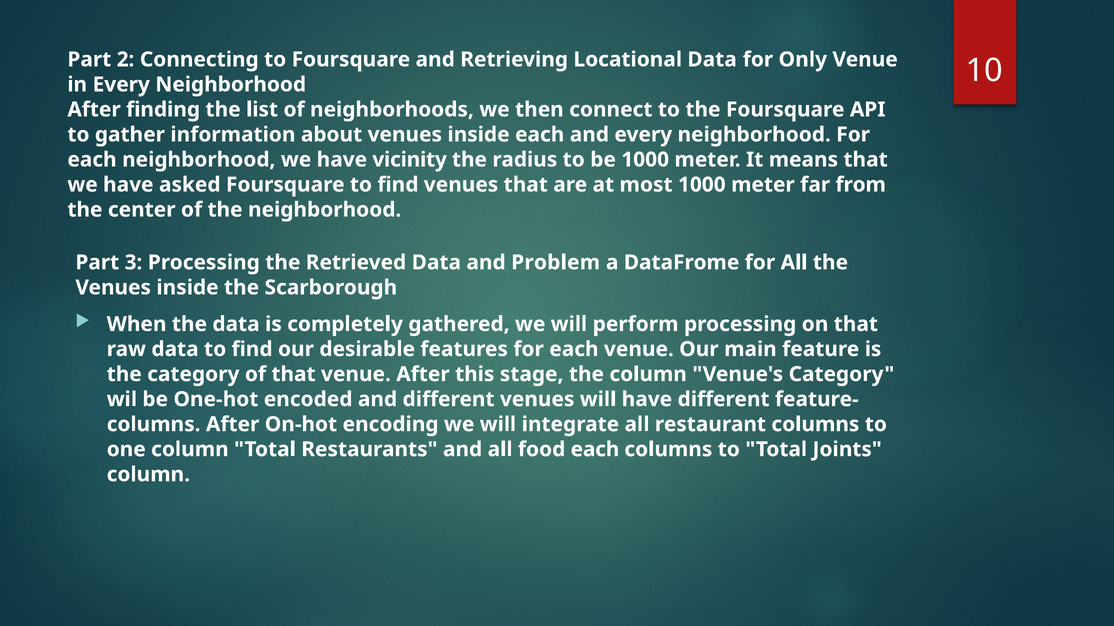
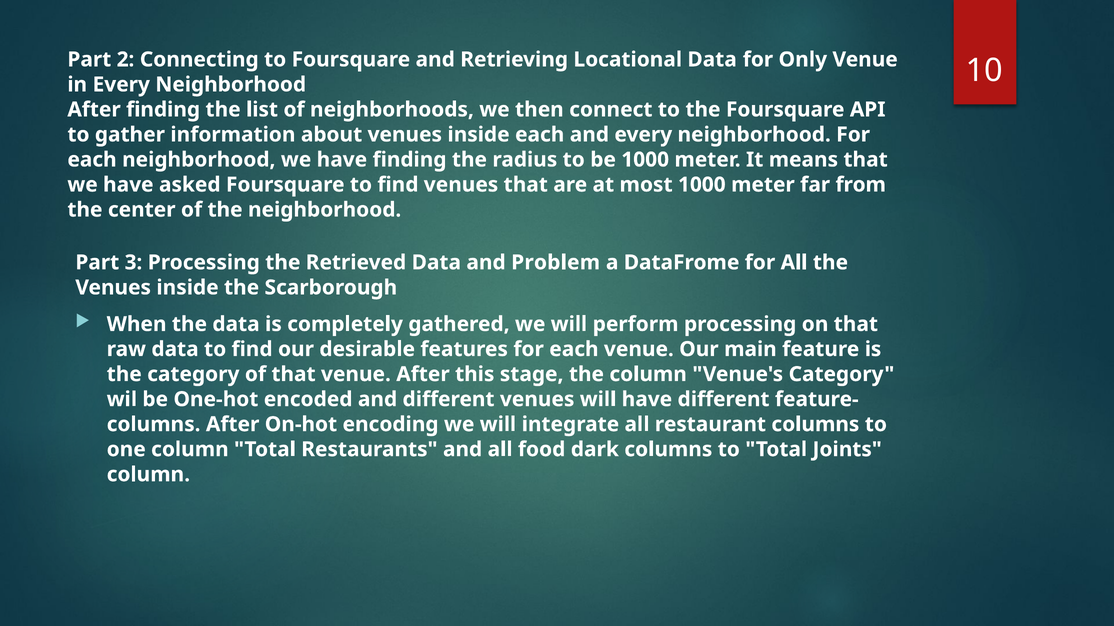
have vicinity: vicinity -> finding
food each: each -> dark
